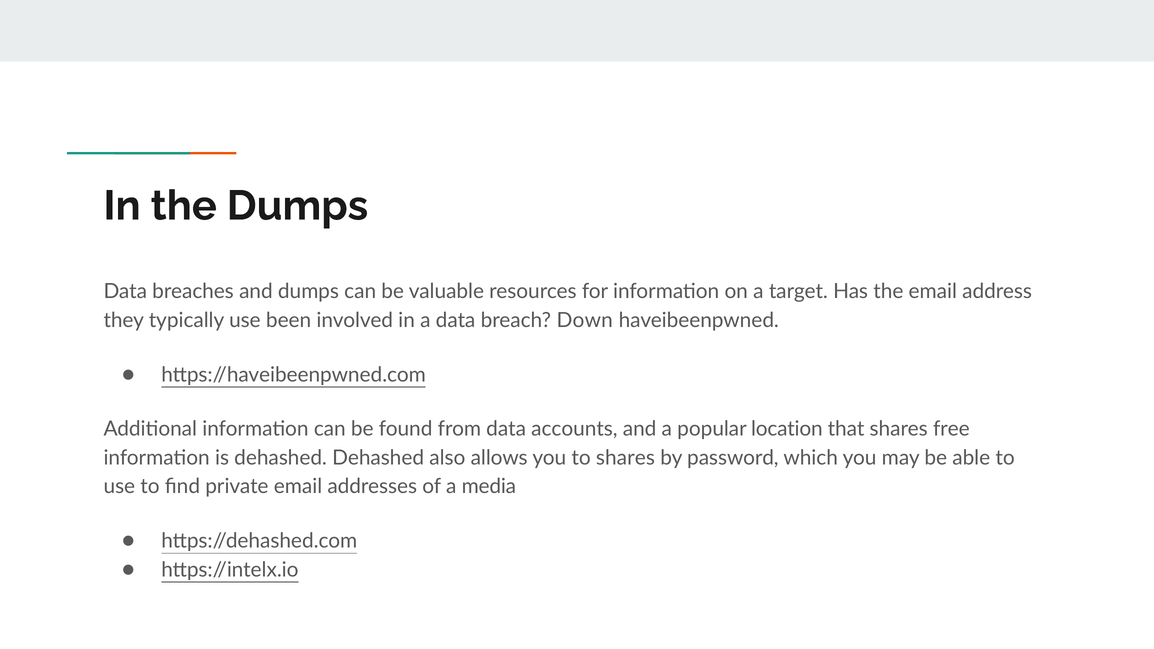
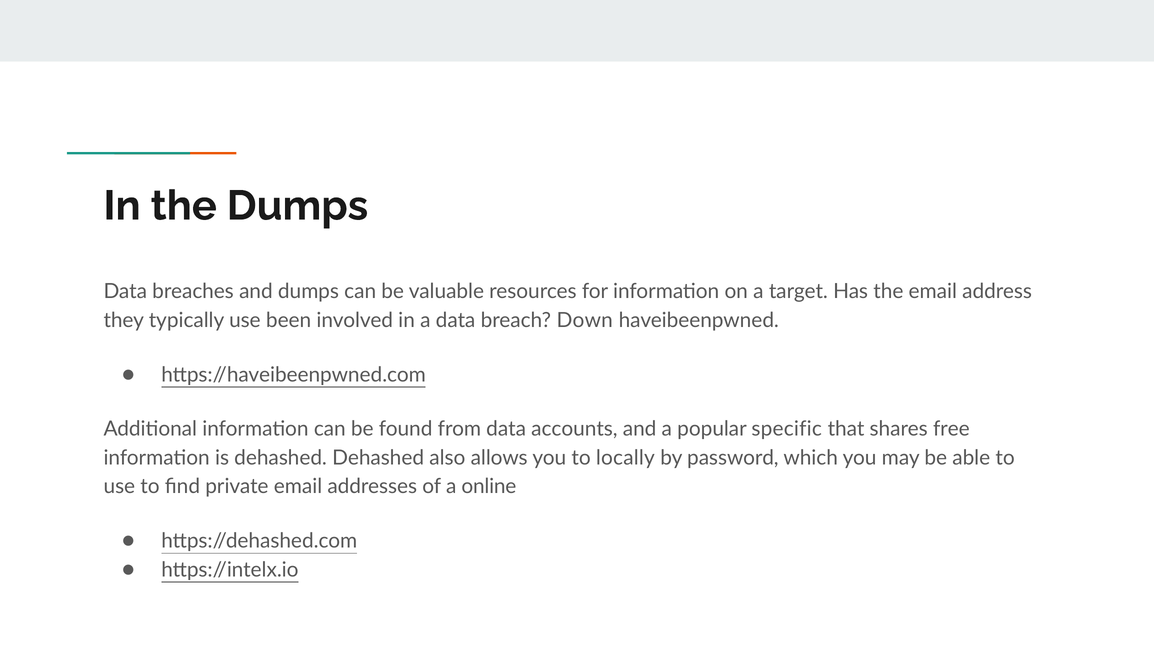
location: location -> specific
to shares: shares -> locally
media: media -> online
